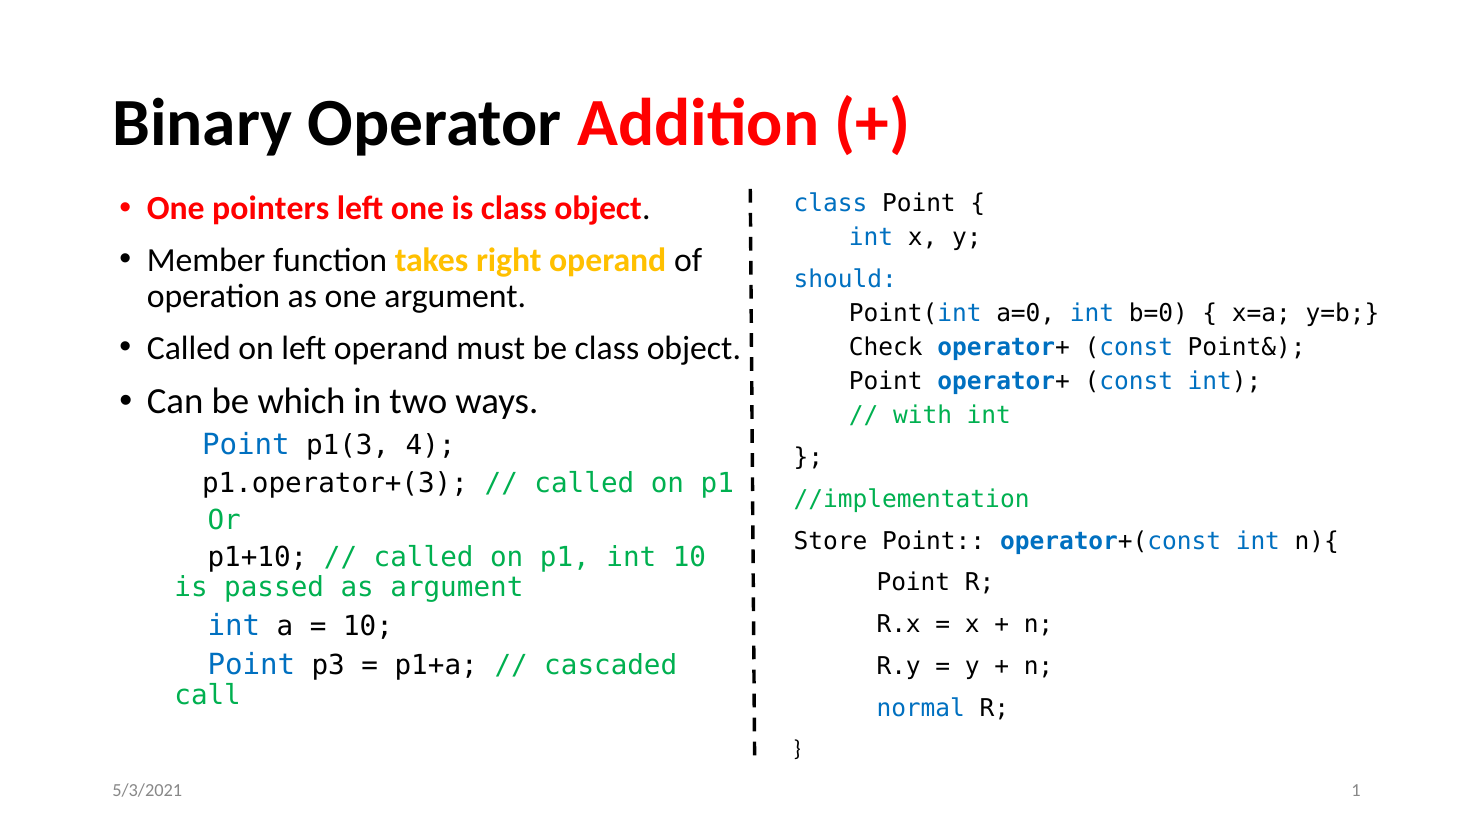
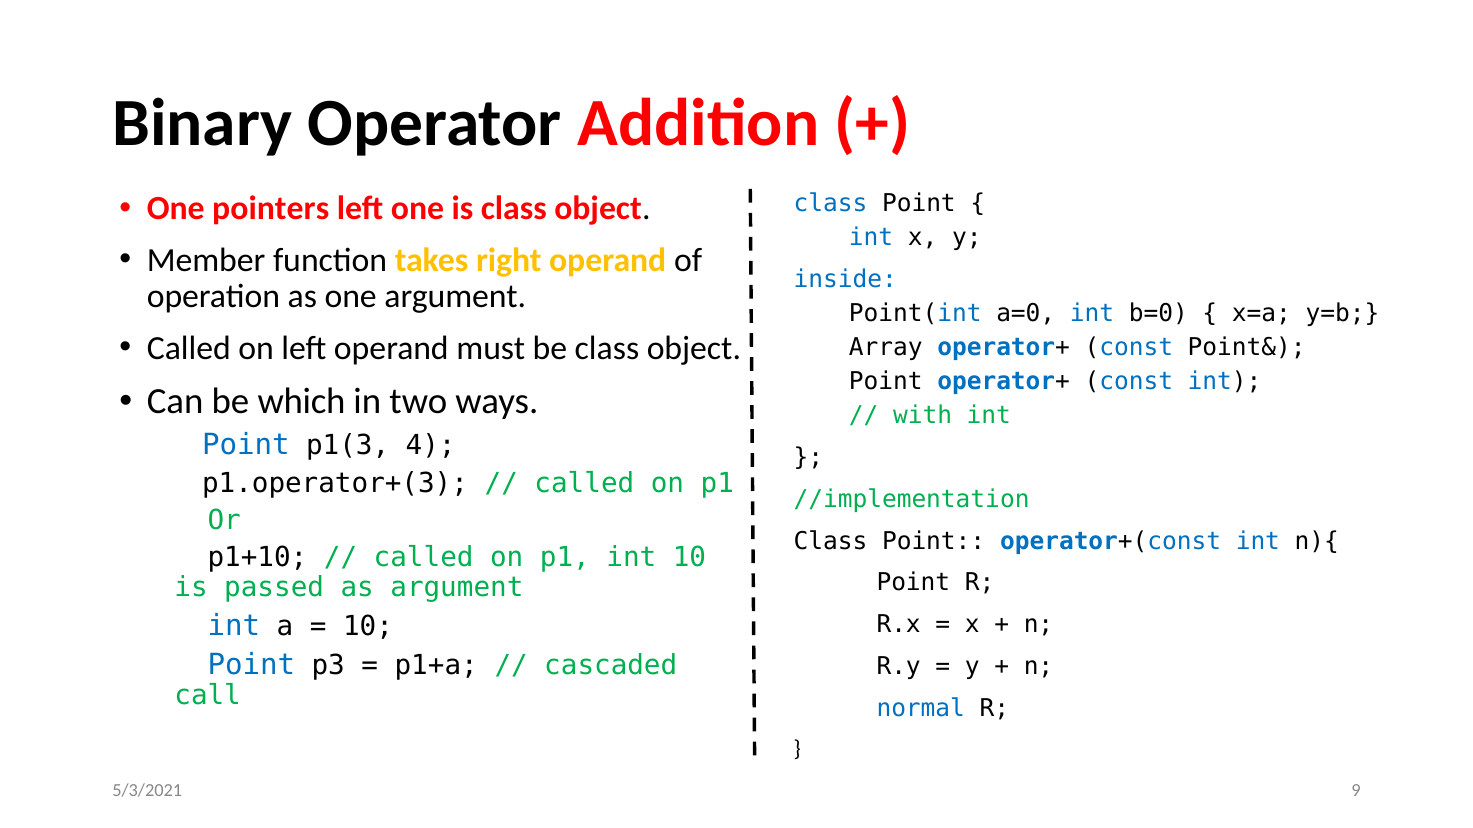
should: should -> inside
Check: Check -> Array
Store at (831, 541): Store -> Class
1: 1 -> 9
